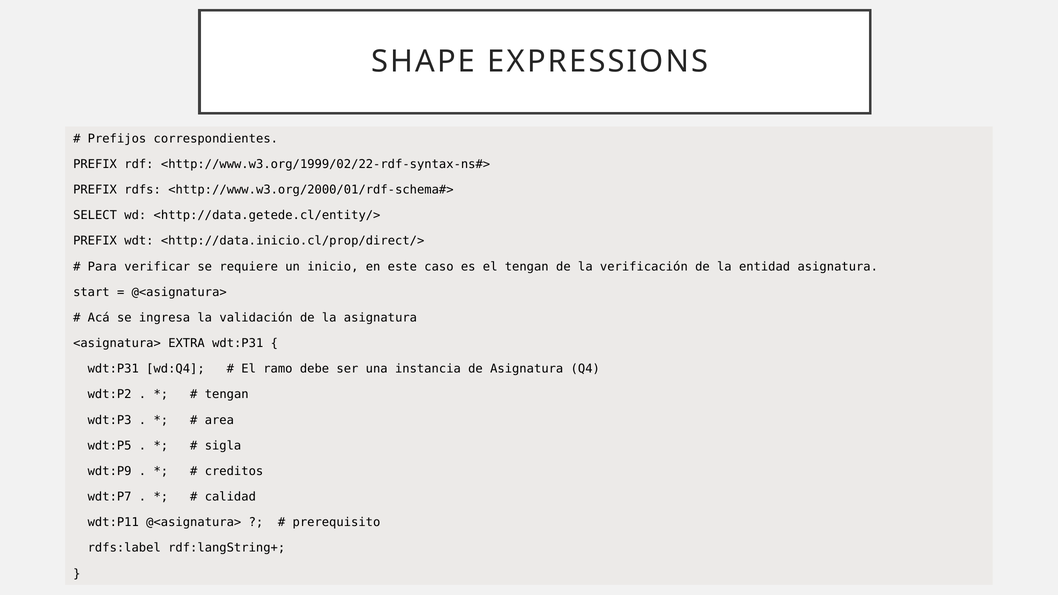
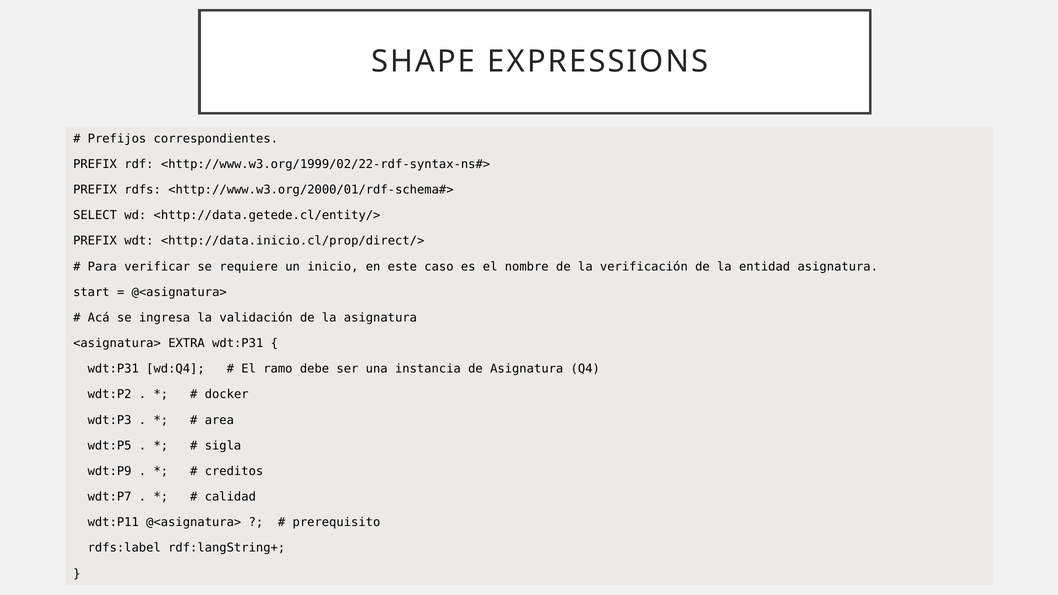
el tengan: tengan -> nombre
tengan at (227, 395): tengan -> docker
